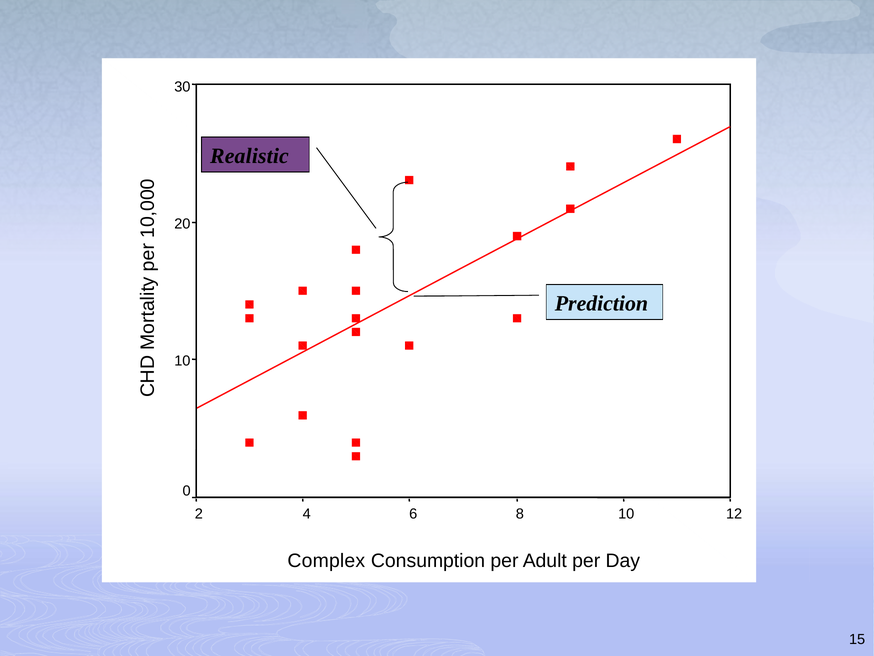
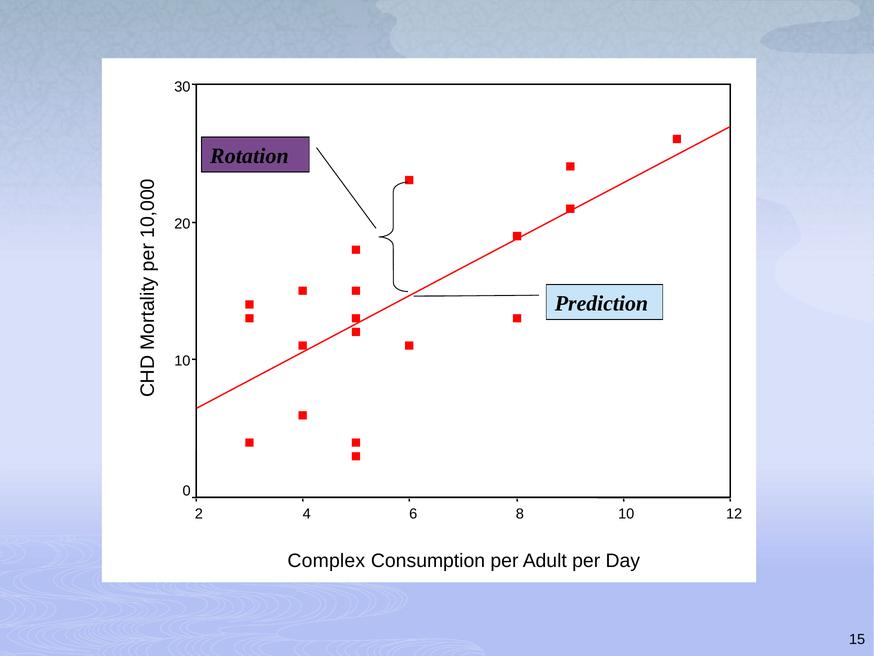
Realistic: Realistic -> Rotation
